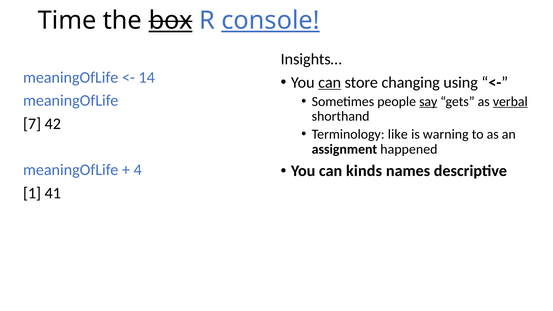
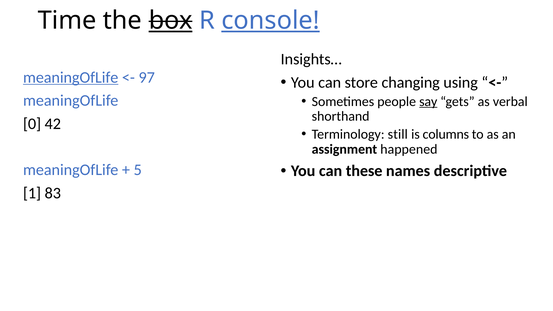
meaningOfLife at (71, 77) underline: none -> present
14: 14 -> 97
can at (330, 82) underline: present -> none
verbal underline: present -> none
7: 7 -> 0
like: like -> still
warning: warning -> columns
kinds: kinds -> these
4: 4 -> 5
41: 41 -> 83
